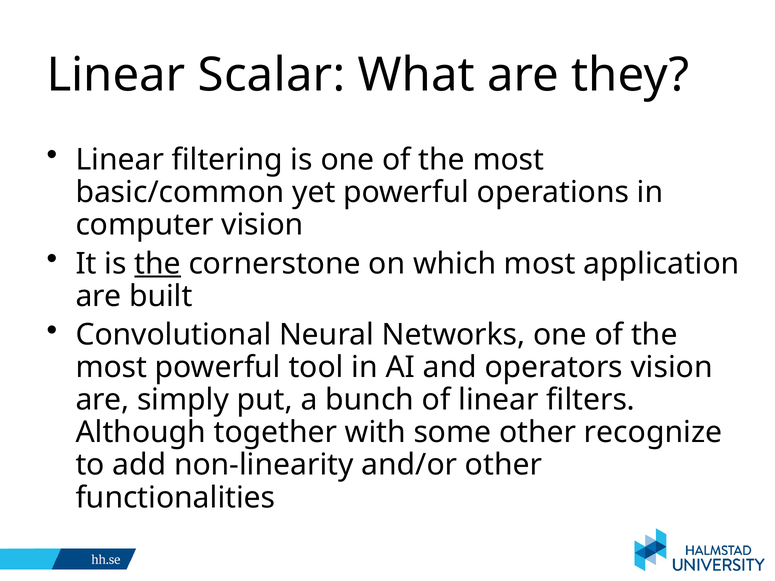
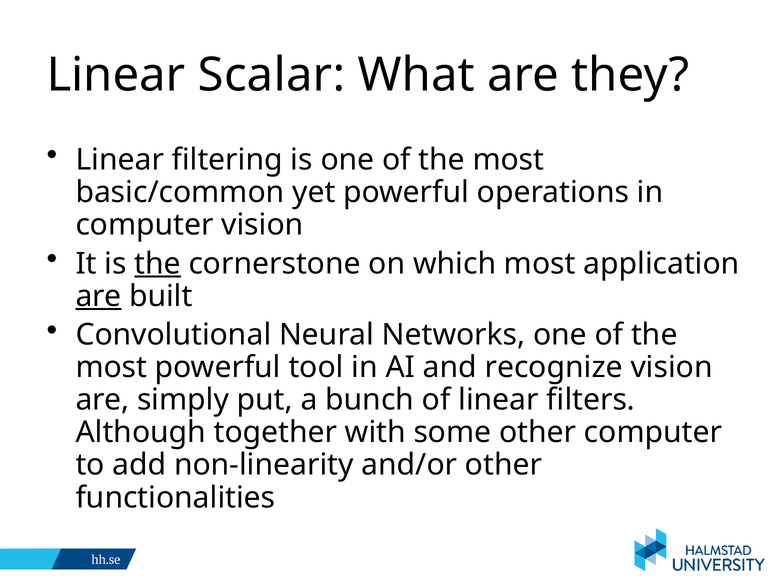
are at (99, 296) underline: none -> present
operators: operators -> recognize
other recognize: recognize -> computer
